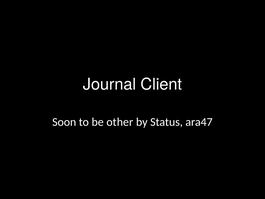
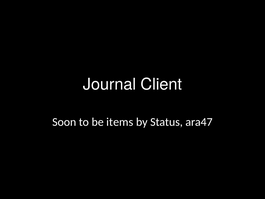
other: other -> items
